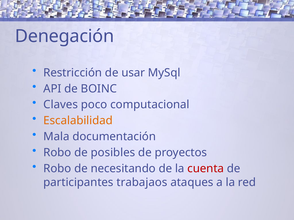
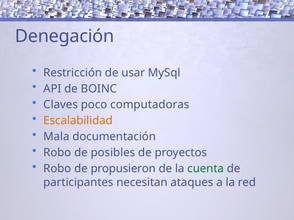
computacional: computacional -> computadoras
necesitando: necesitando -> propusieron
cuenta colour: red -> green
trabajaos: trabajaos -> necesitan
